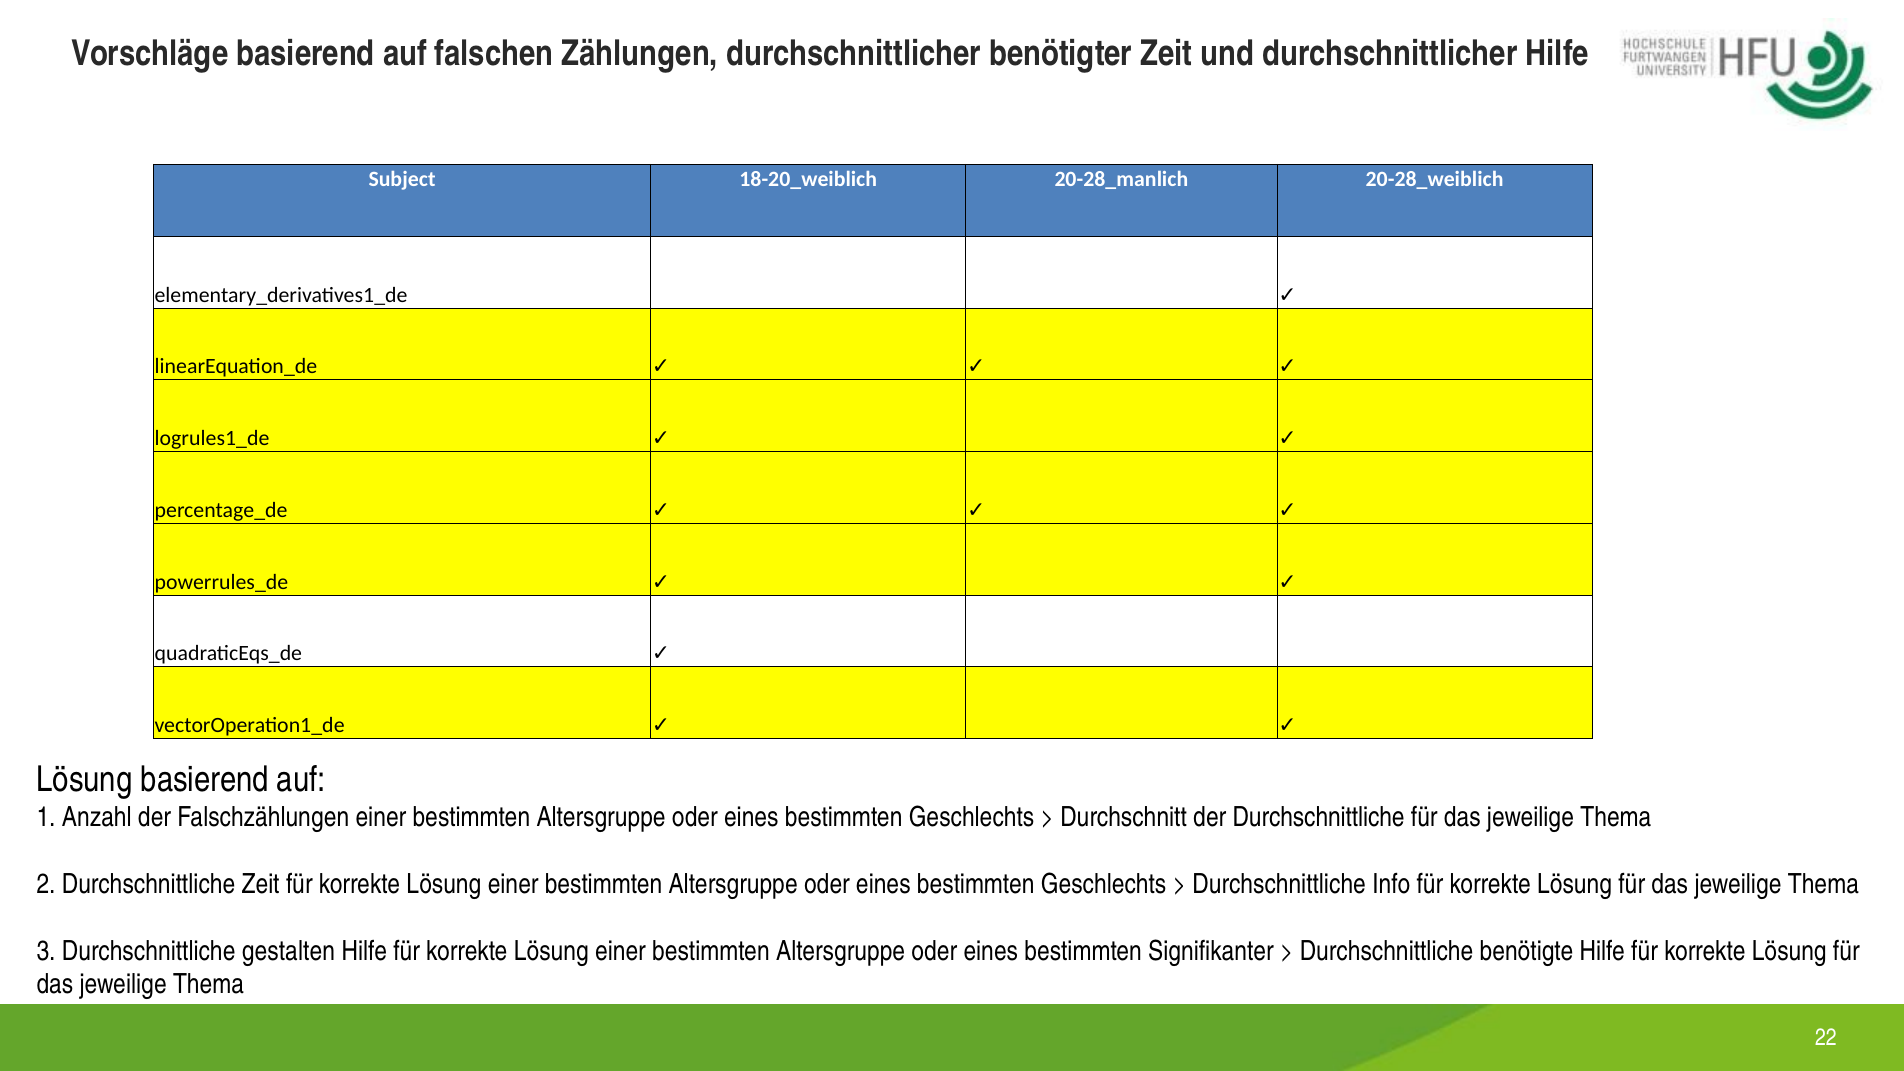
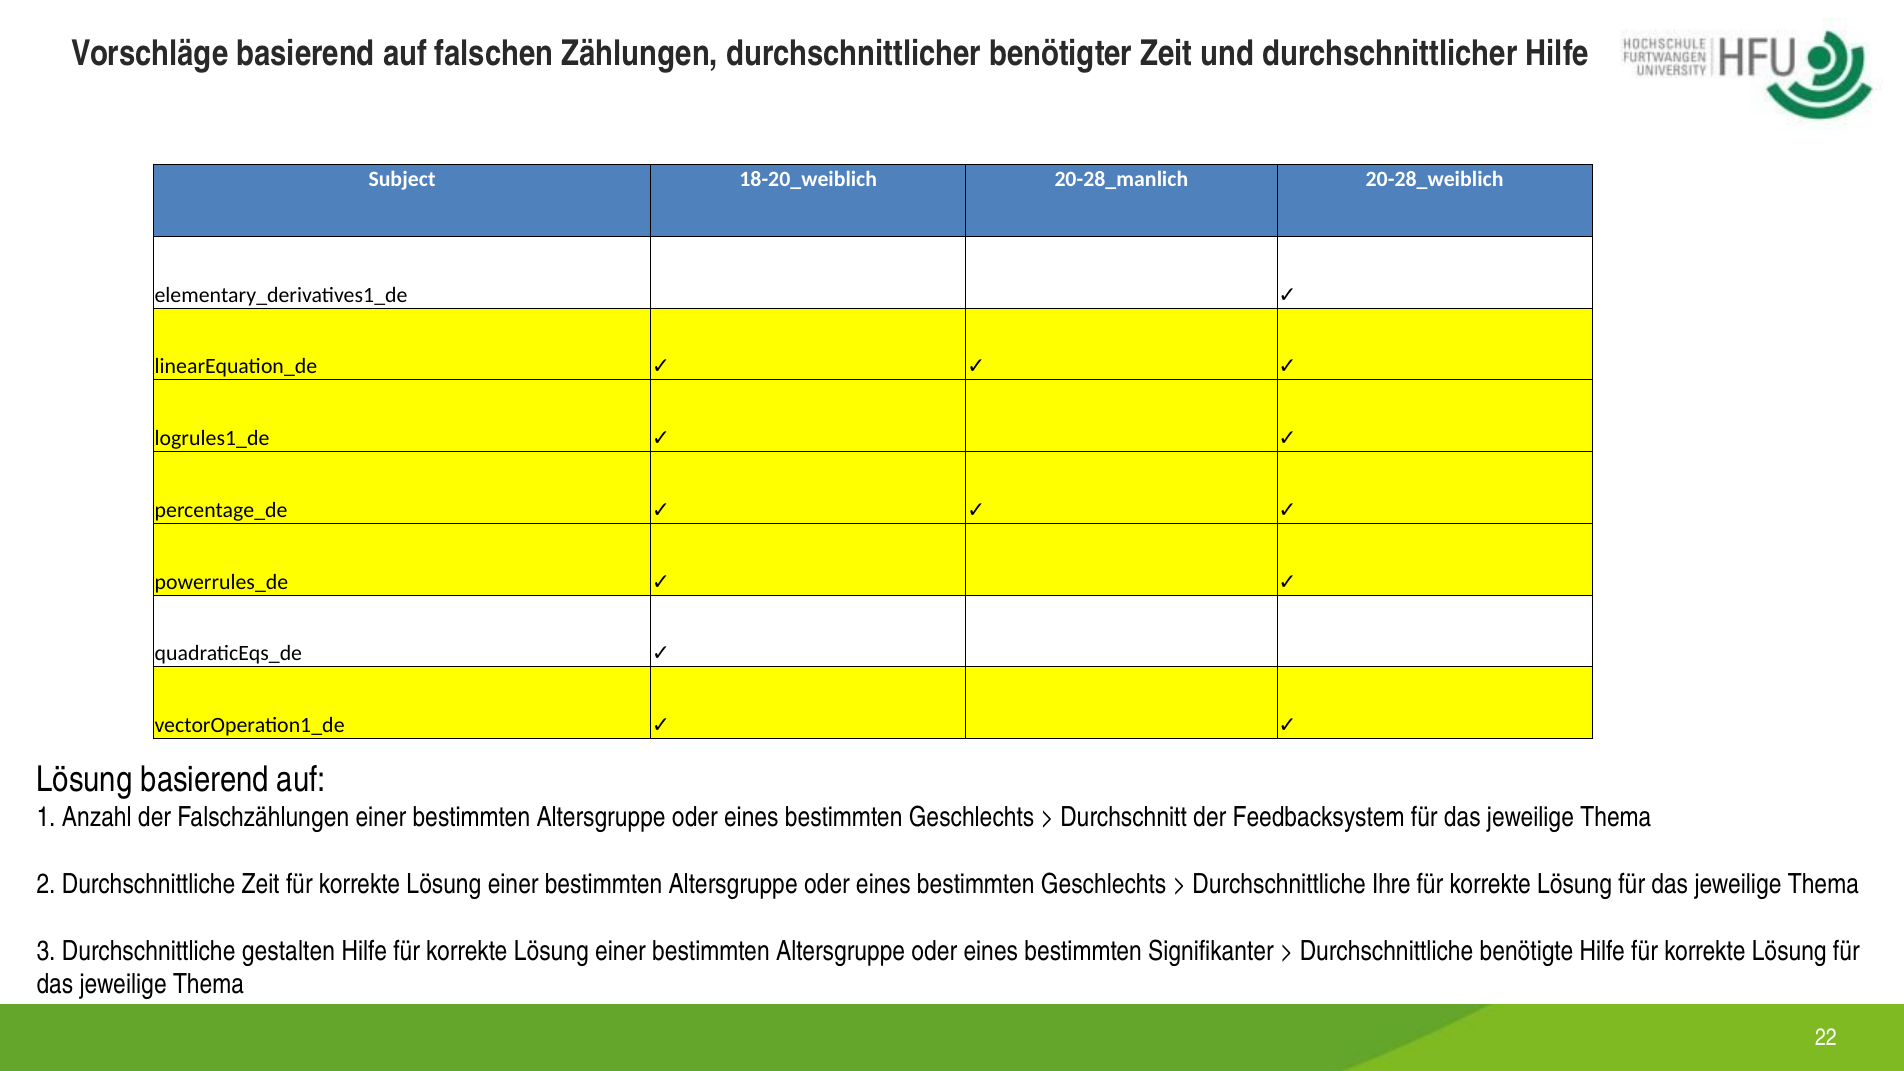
der Durchschnittliche: Durchschnittliche -> Feedbacksystem
Info: Info -> Ihre
